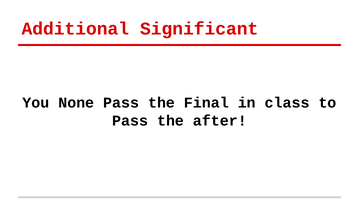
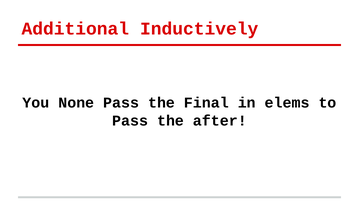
Significant: Significant -> Inductively
class: class -> elems
